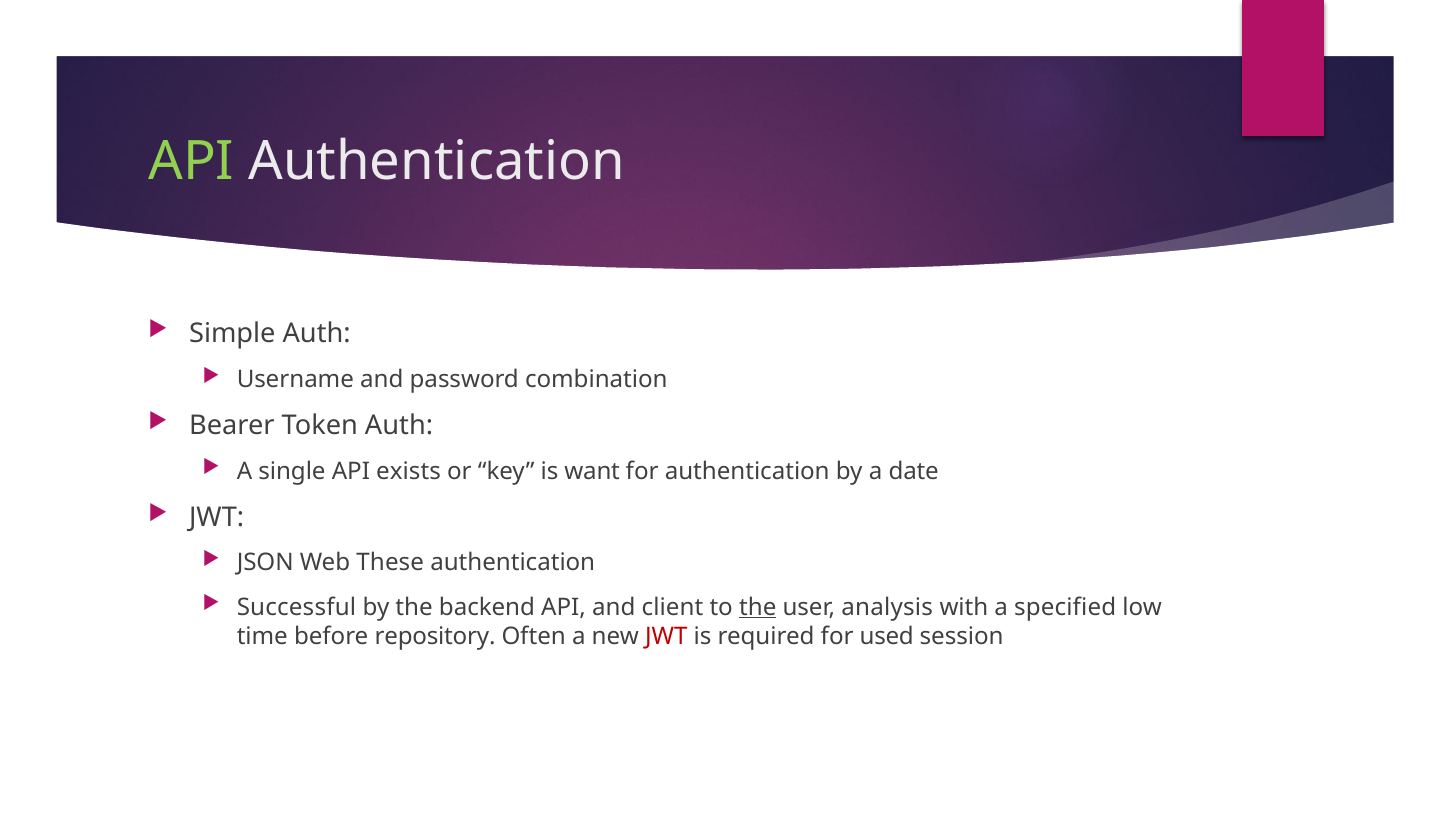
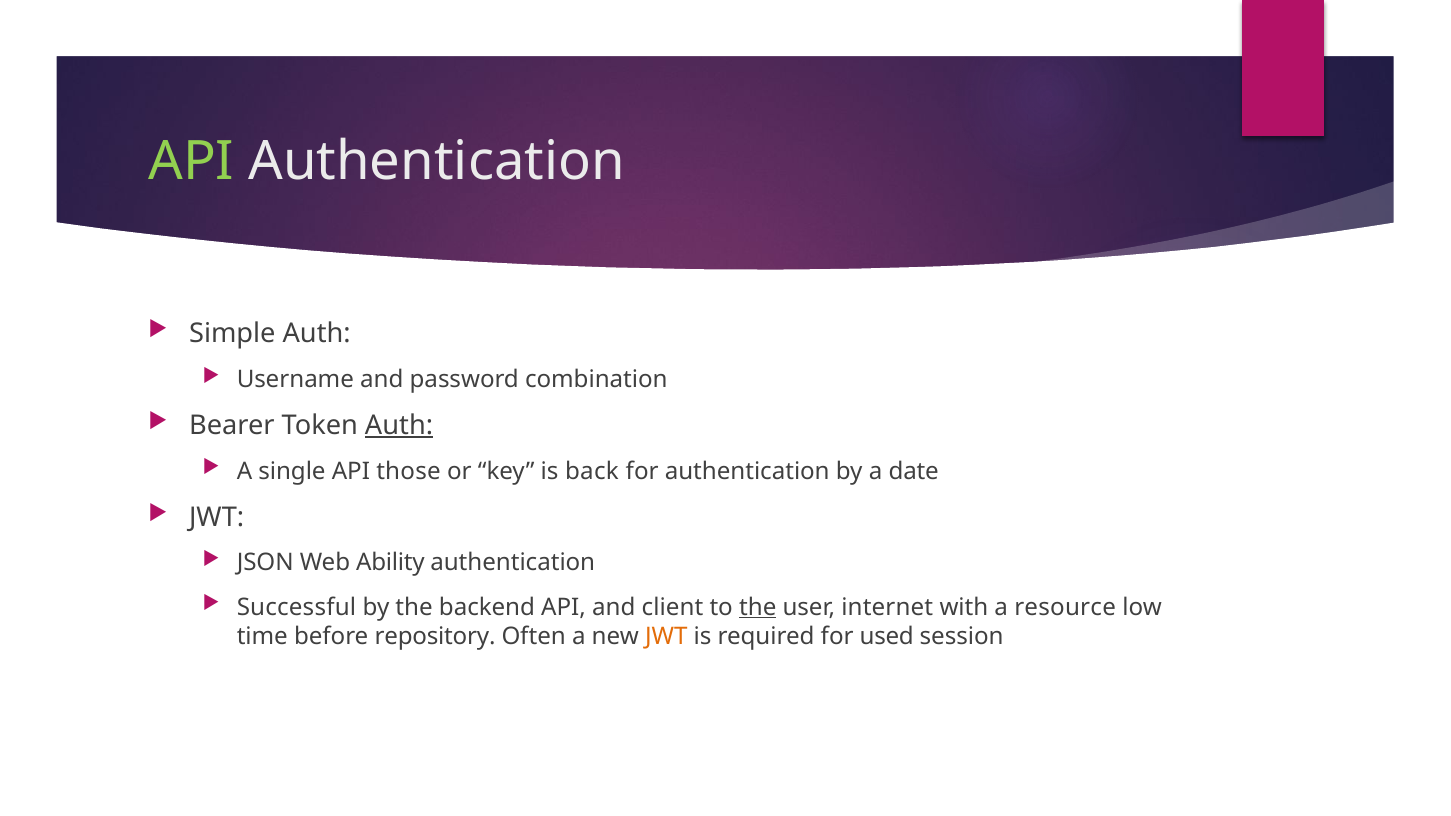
Auth at (399, 425) underline: none -> present
exists: exists -> those
want: want -> back
These: These -> Ability
analysis: analysis -> internet
specified: specified -> resource
JWT at (666, 636) colour: red -> orange
